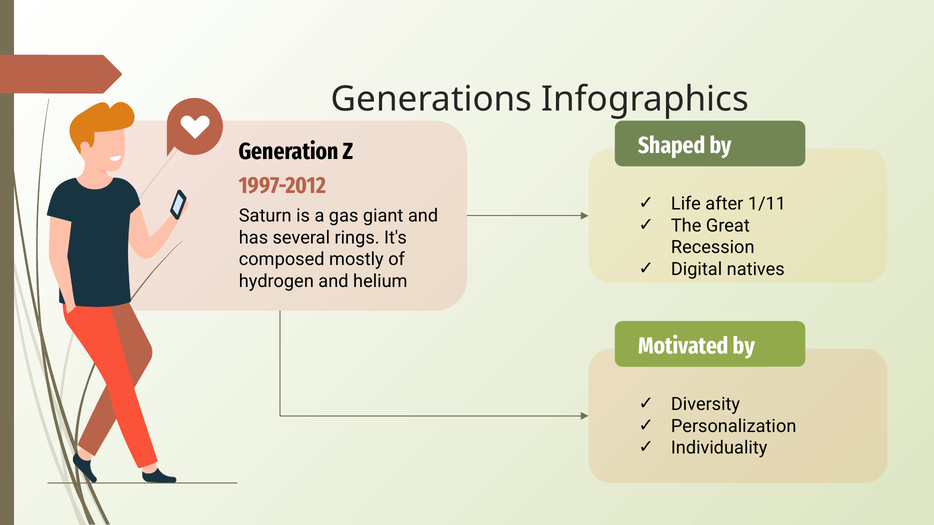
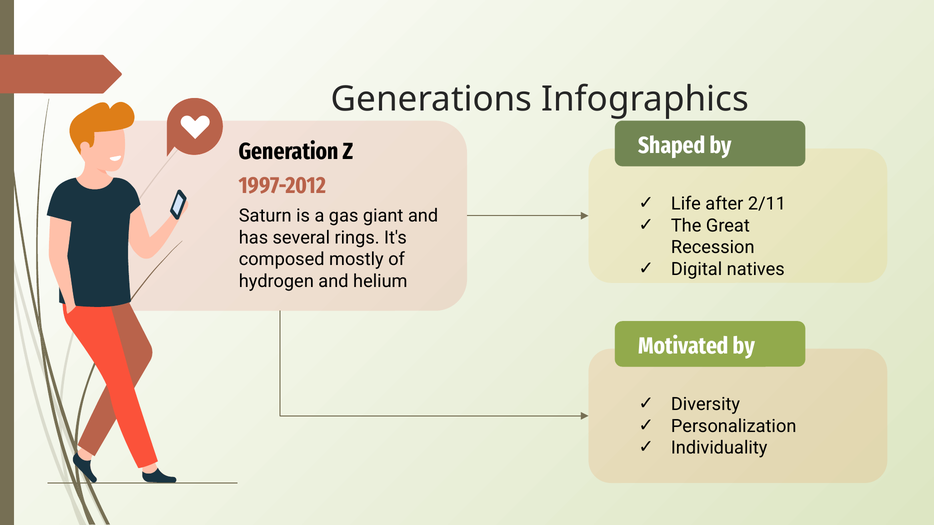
1/11: 1/11 -> 2/11
